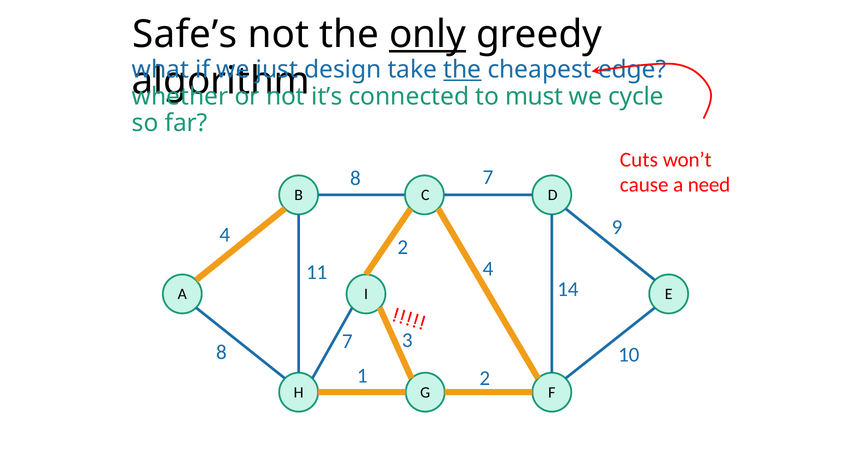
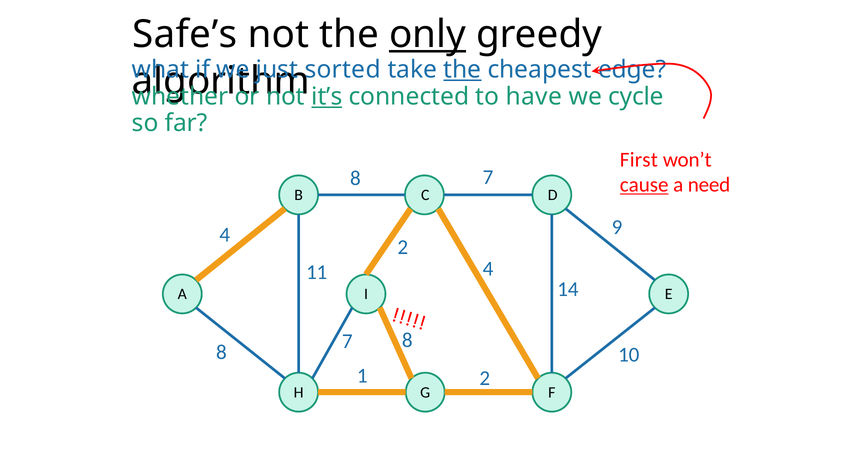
design: design -> sorted
it’s underline: none -> present
must: must -> have
Cuts: Cuts -> First
cause underline: none -> present
7 3: 3 -> 8
